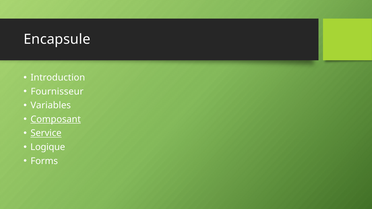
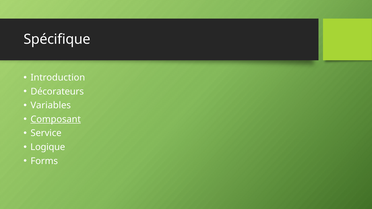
Encapsule: Encapsule -> Spécifique
Fournisseur: Fournisseur -> Décorateurs
Service underline: present -> none
